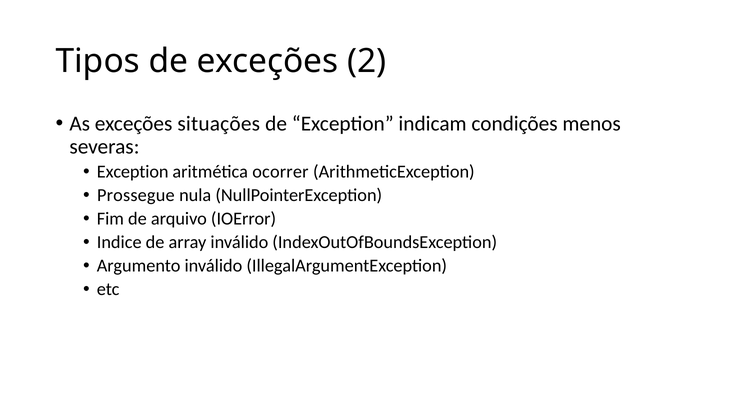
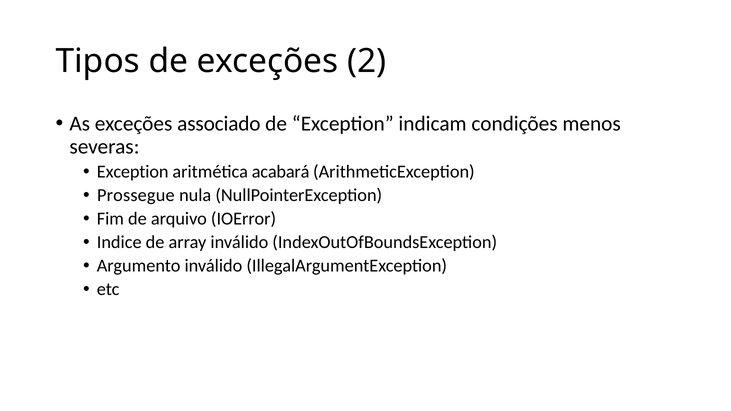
situações: situações -> associado
ocorrer: ocorrer -> acabará
